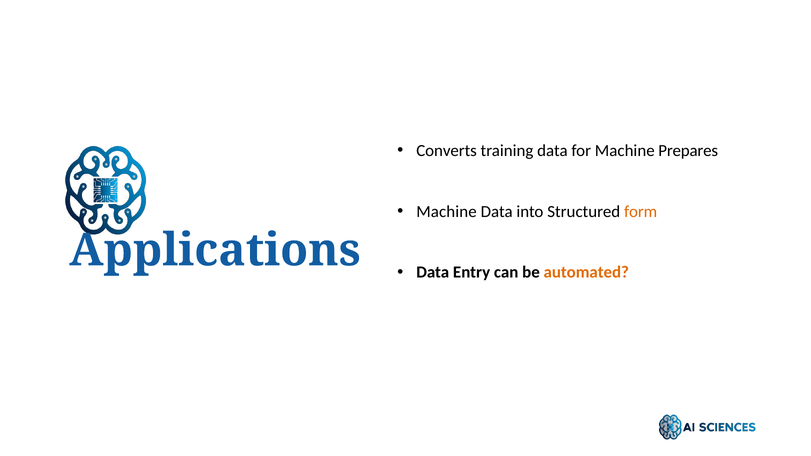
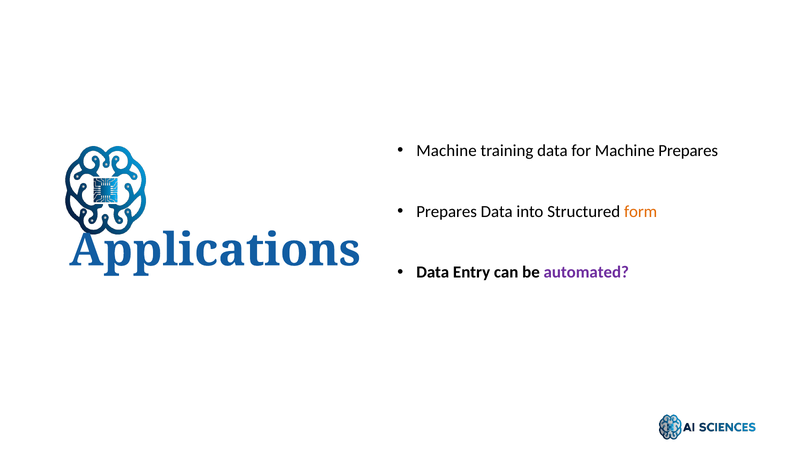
Converts at (447, 151): Converts -> Machine
Machine at (446, 212): Machine -> Prepares
automated colour: orange -> purple
